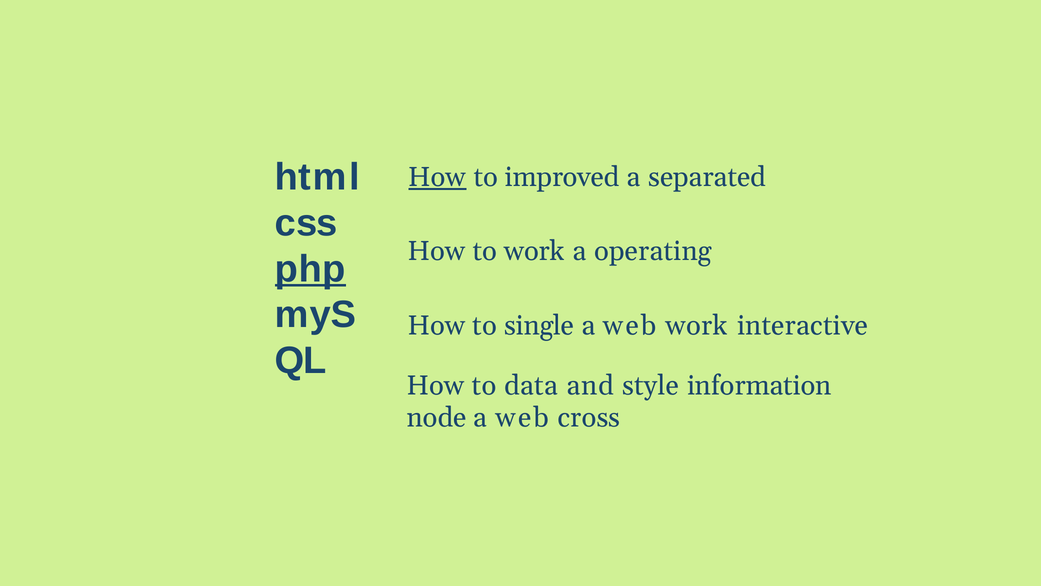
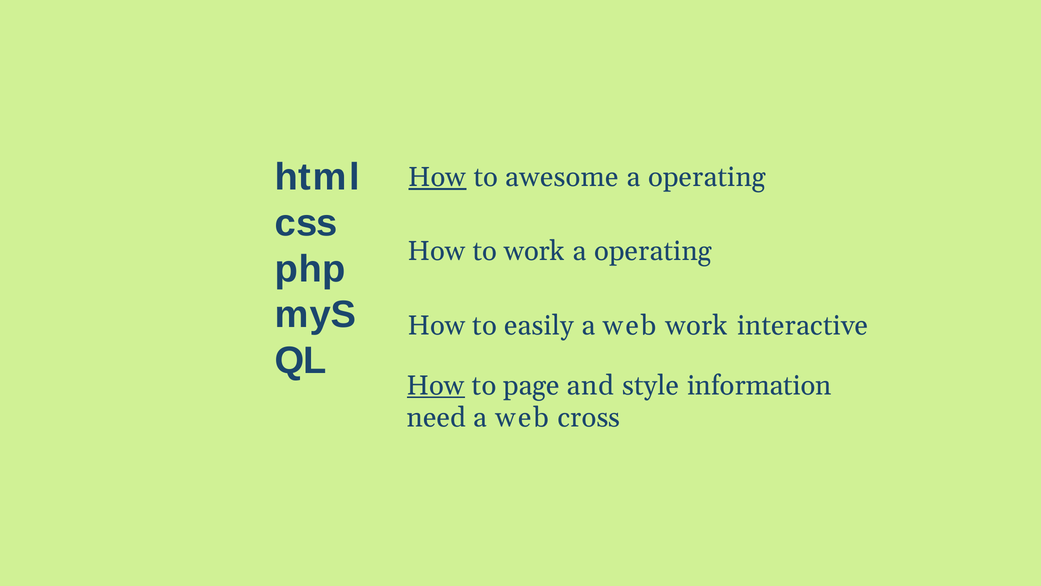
improved: improved -> awesome
separated at (707, 177): separated -> operating
php underline: present -> none
single: single -> easily
How at (436, 385) underline: none -> present
data: data -> page
node: node -> need
